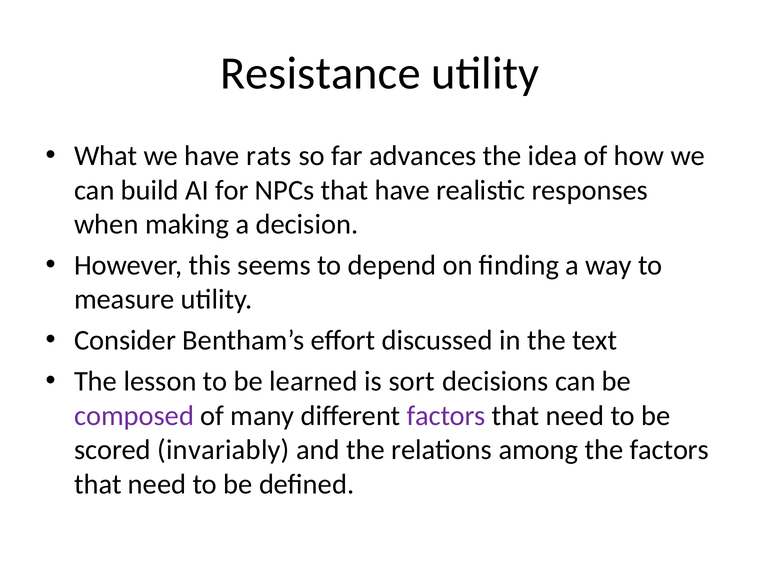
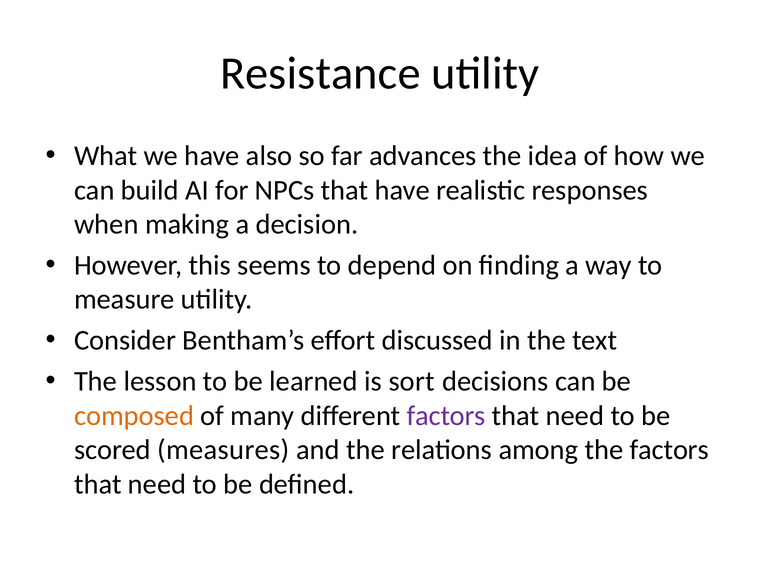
rats: rats -> also
composed colour: purple -> orange
invariably: invariably -> measures
